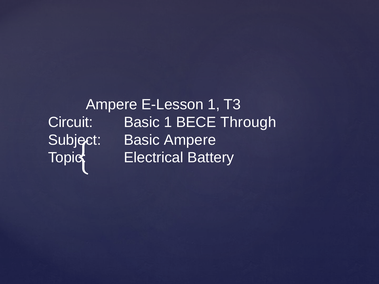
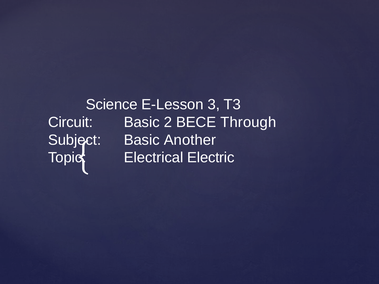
Ampere at (112, 105): Ampere -> Science
E-Lesson 1: 1 -> 3
Basic 1: 1 -> 2
Basic Ampere: Ampere -> Another
Battery: Battery -> Electric
